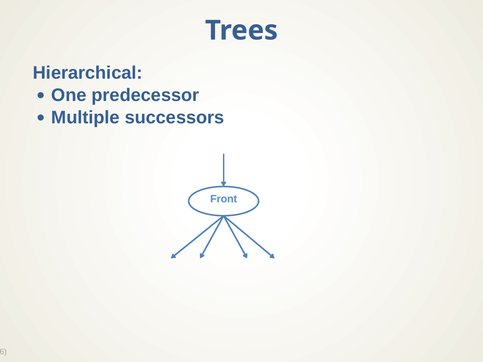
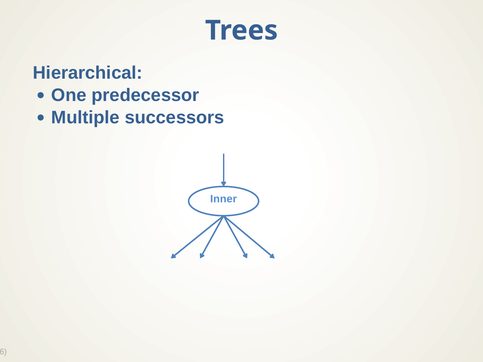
Front: Front -> Inner
